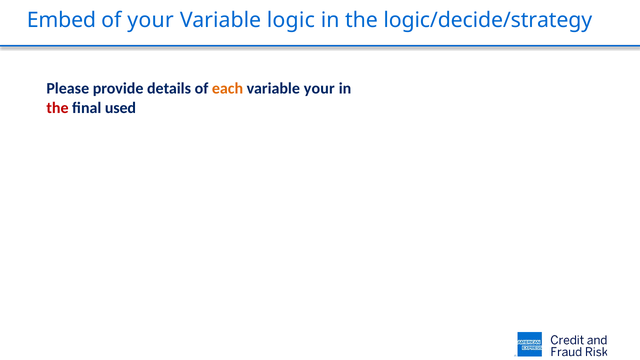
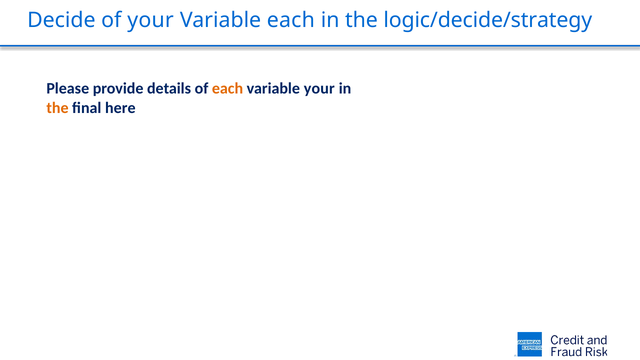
Embed: Embed -> Decide
Variable logic: logic -> each
the at (57, 108) colour: red -> orange
used: used -> here
